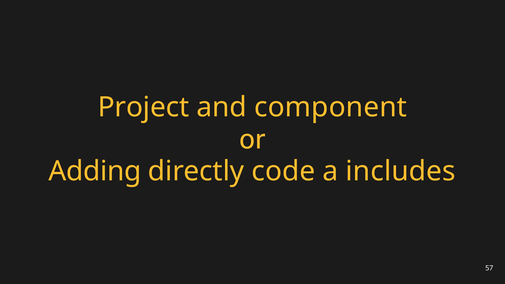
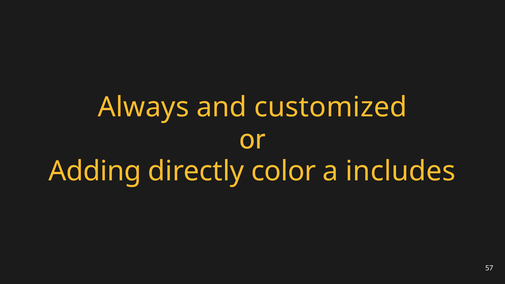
Project: Project -> Always
component: component -> customized
code: code -> color
